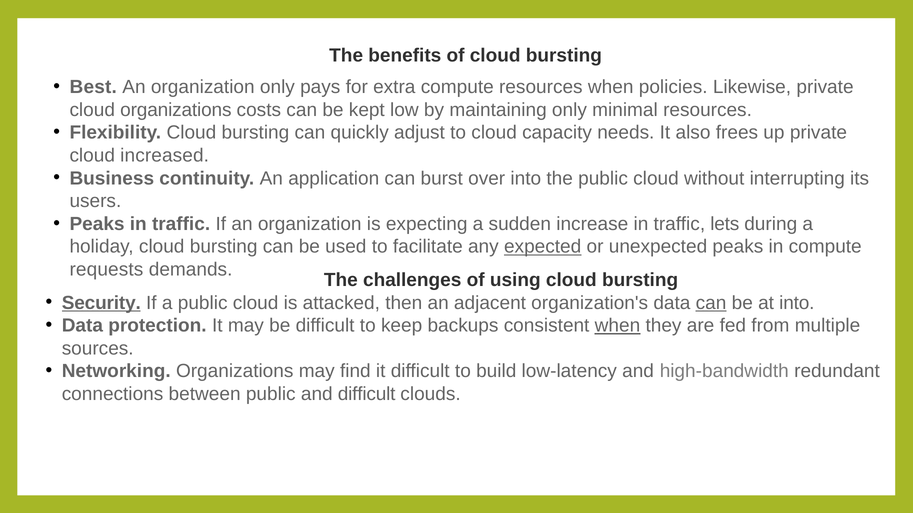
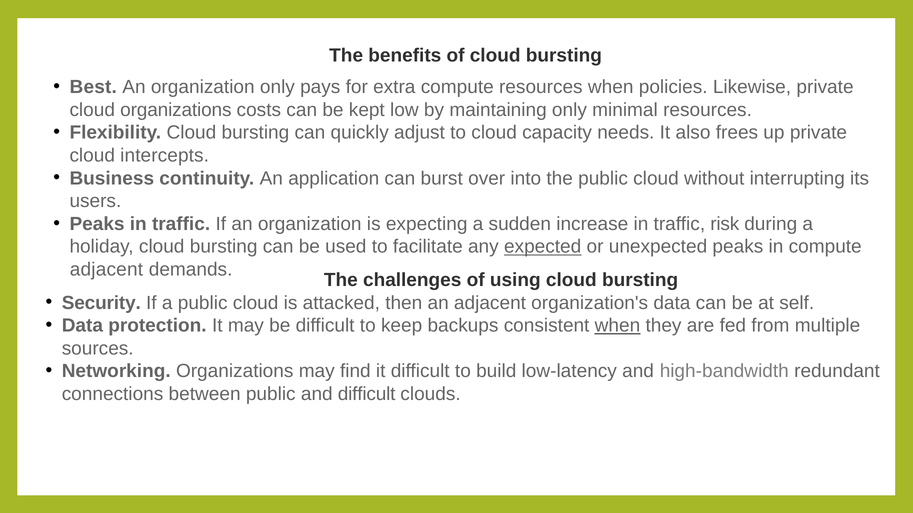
increased: increased -> intercepts
lets: lets -> risk
requests at (106, 270): requests -> adjacent
Security underline: present -> none
can at (711, 303) underline: present -> none
at into: into -> self
